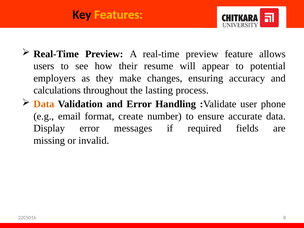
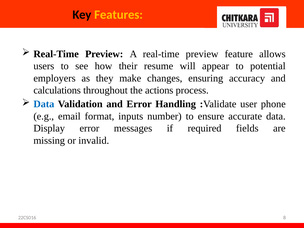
lasting: lasting -> actions
Data at (44, 104) colour: orange -> blue
create: create -> inputs
